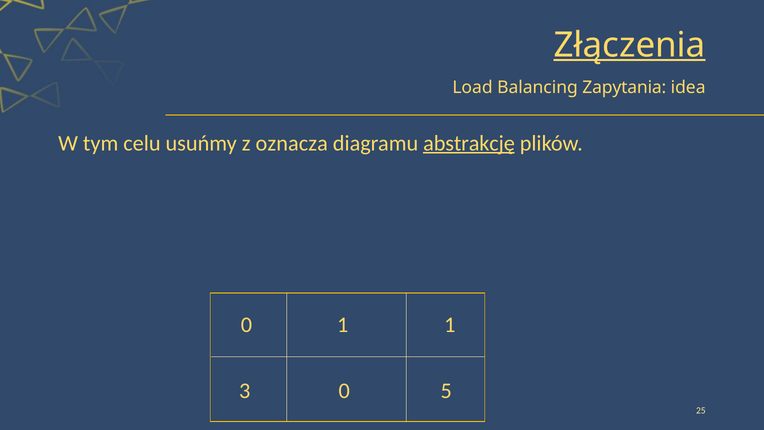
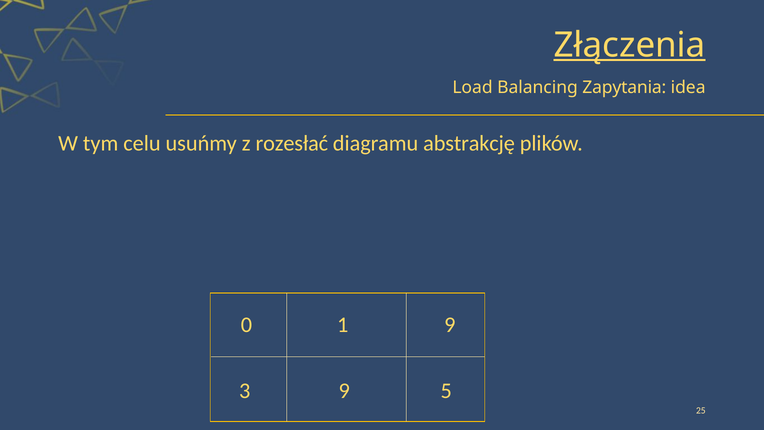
oznacza: oznacza -> rozesłać
abstrakcję underline: present -> none
1 1: 1 -> 9
3 0: 0 -> 9
